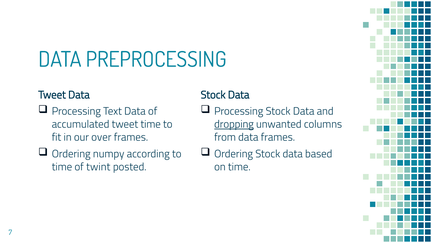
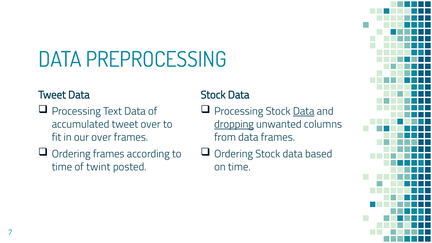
Data at (304, 111) underline: none -> present
tweet time: time -> over
Ordering numpy: numpy -> frames
